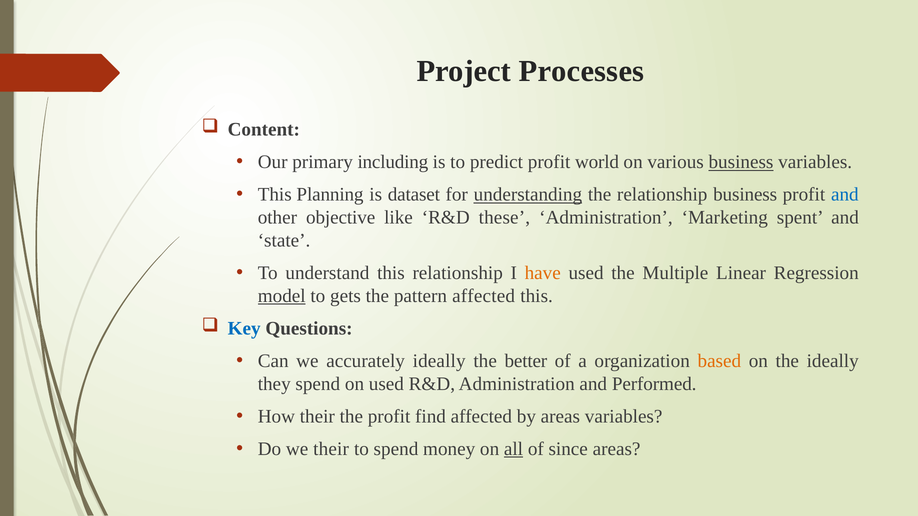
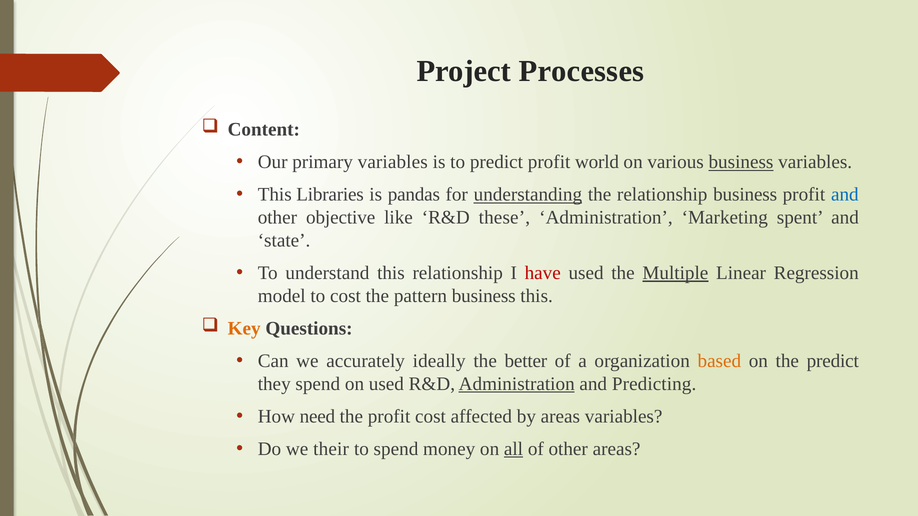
primary including: including -> variables
Planning: Planning -> Libraries
dataset: dataset -> pandas
have colour: orange -> red
Multiple underline: none -> present
model underline: present -> none
to gets: gets -> cost
pattern affected: affected -> business
Key colour: blue -> orange
the ideally: ideally -> predict
Administration at (517, 384) underline: none -> present
Performed: Performed -> Predicting
How their: their -> need
profit find: find -> cost
of since: since -> other
